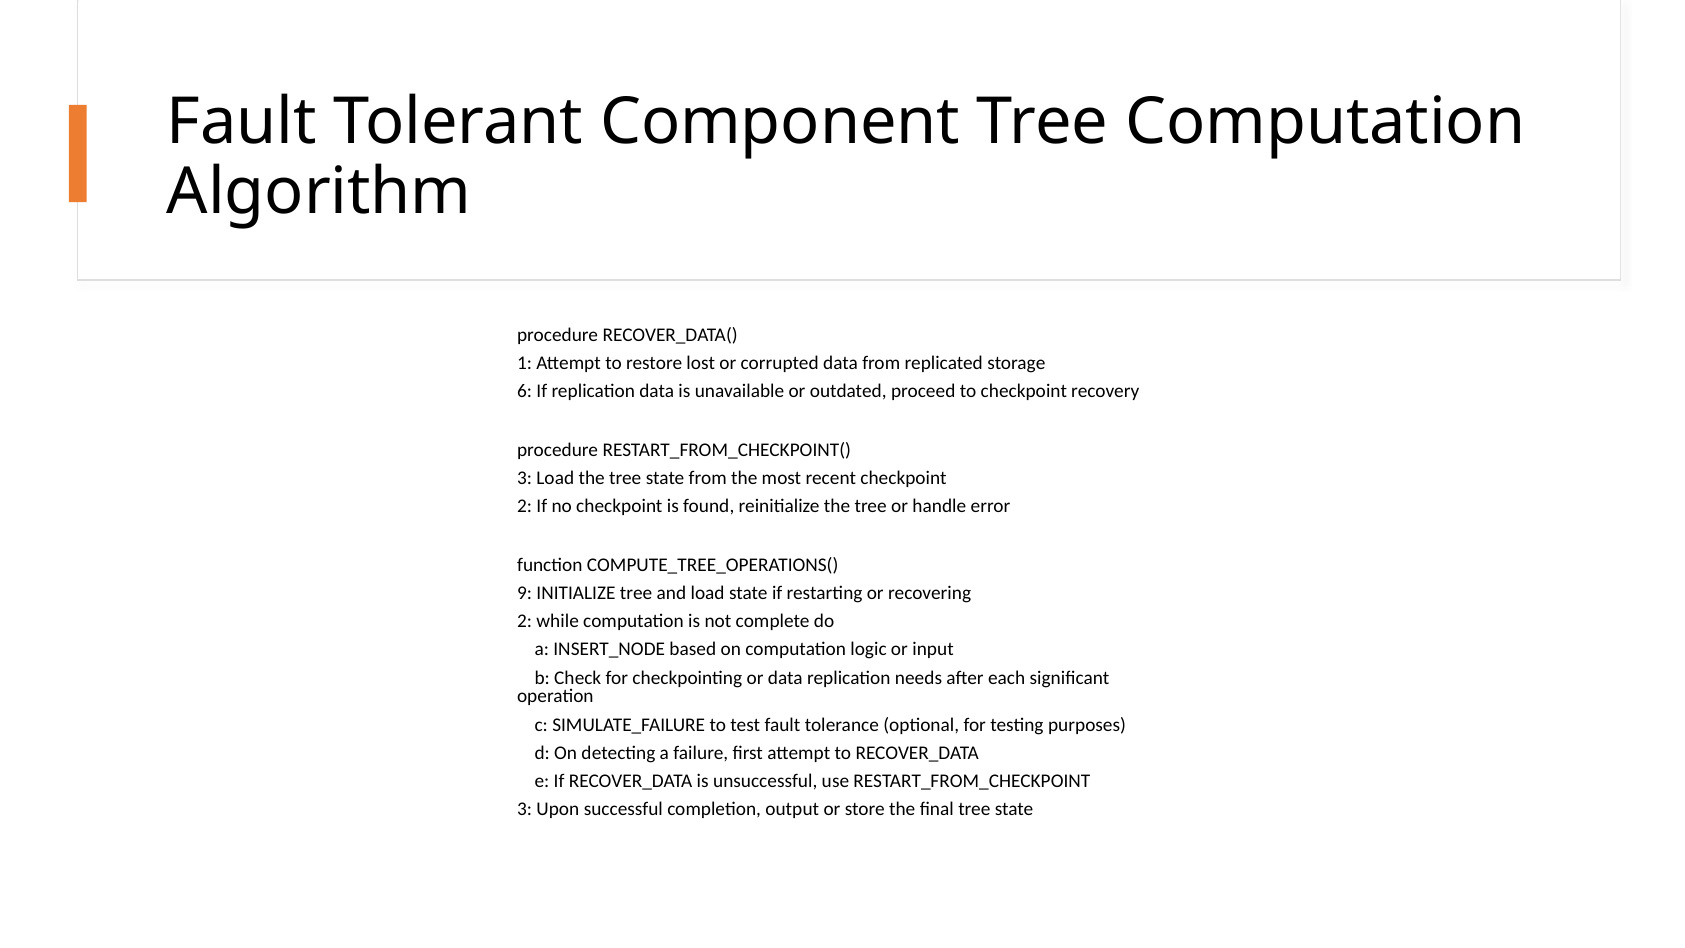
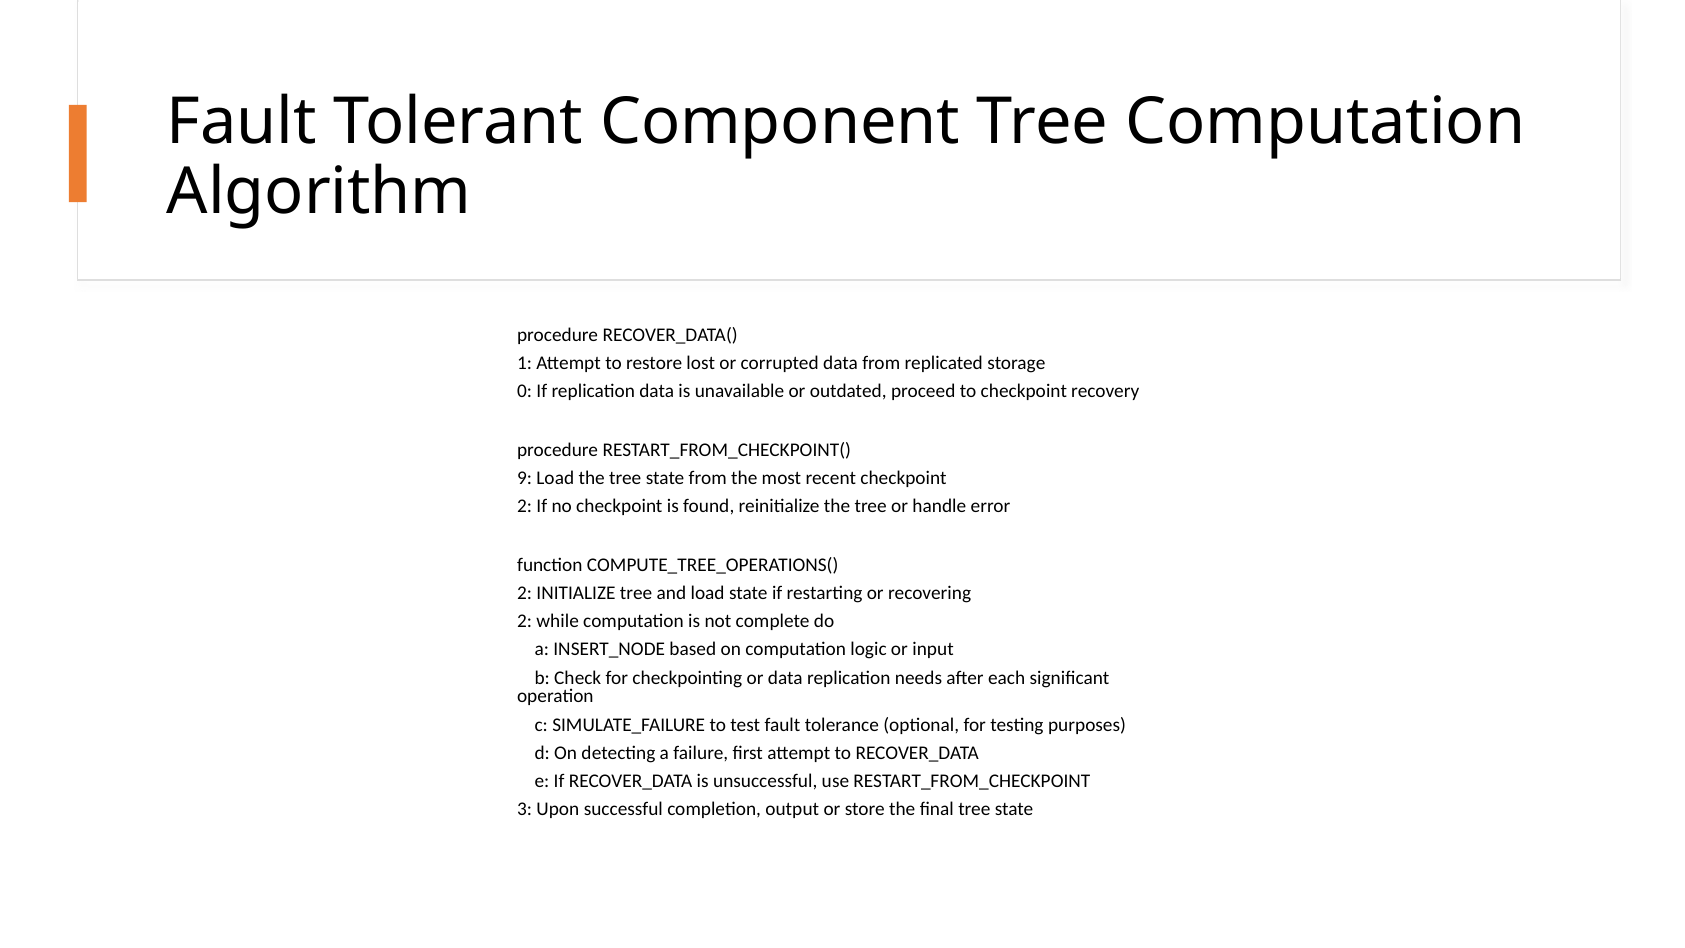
6: 6 -> 0
3 at (525, 478): 3 -> 9
9 at (525, 593): 9 -> 2
